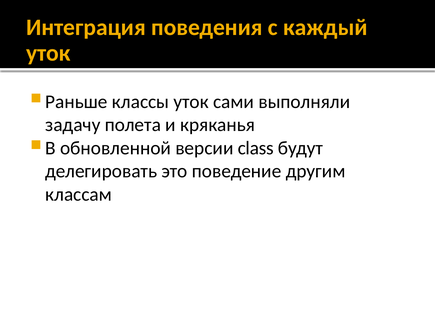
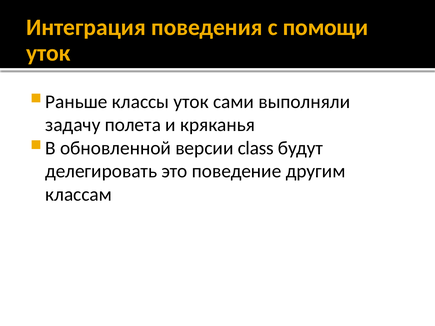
каждый: каждый -> помощи
